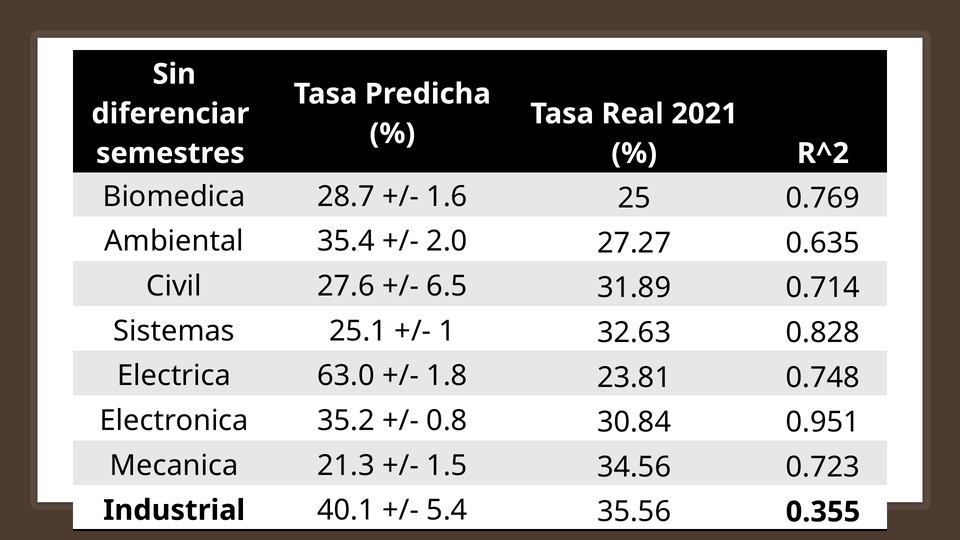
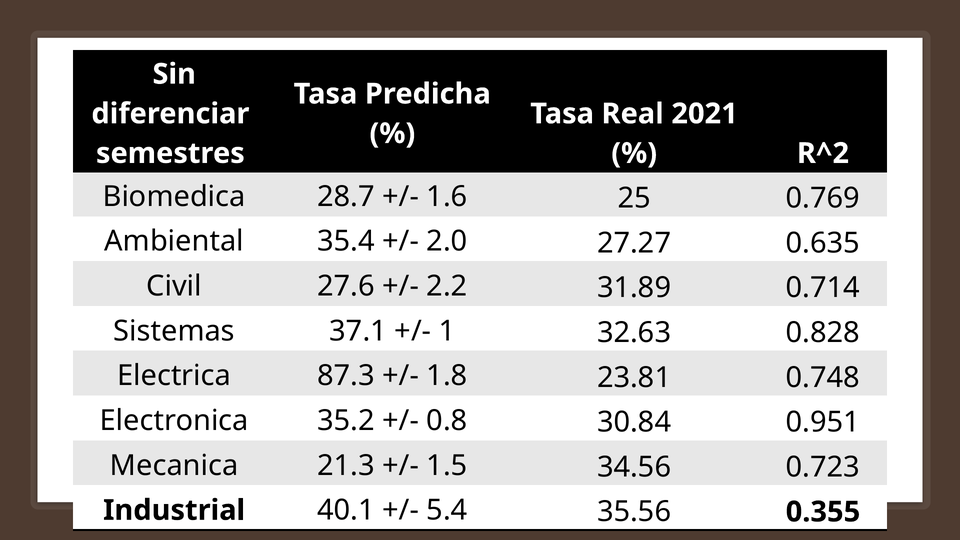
6.5: 6.5 -> 2.2
25.1: 25.1 -> 37.1
63.0: 63.0 -> 87.3
